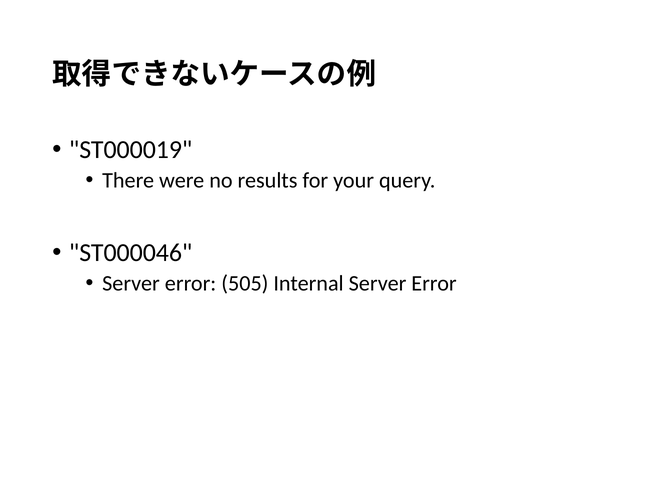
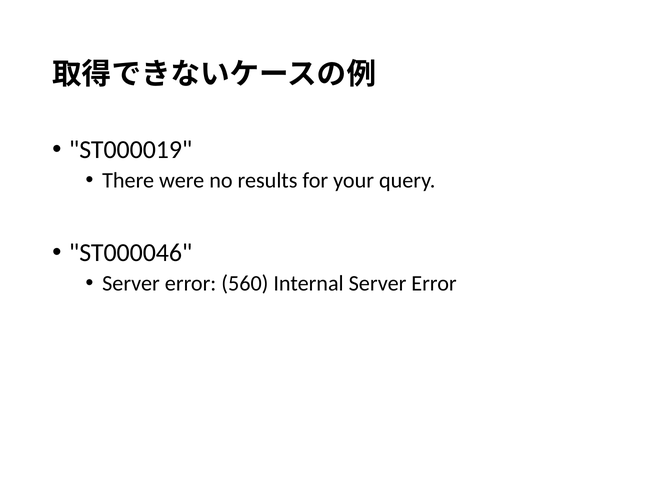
505: 505 -> 560
